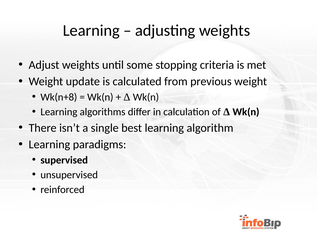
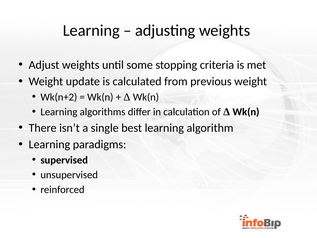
Wk(n+8: Wk(n+8 -> Wk(n+2
